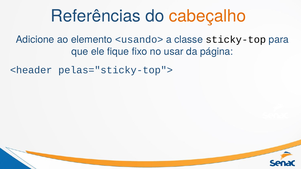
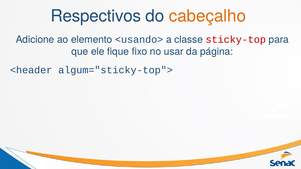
Referências: Referências -> Respectivos
sticky-top colour: black -> red
pelas="sticky-top">: pelas="sticky-top"> -> algum="sticky-top">
